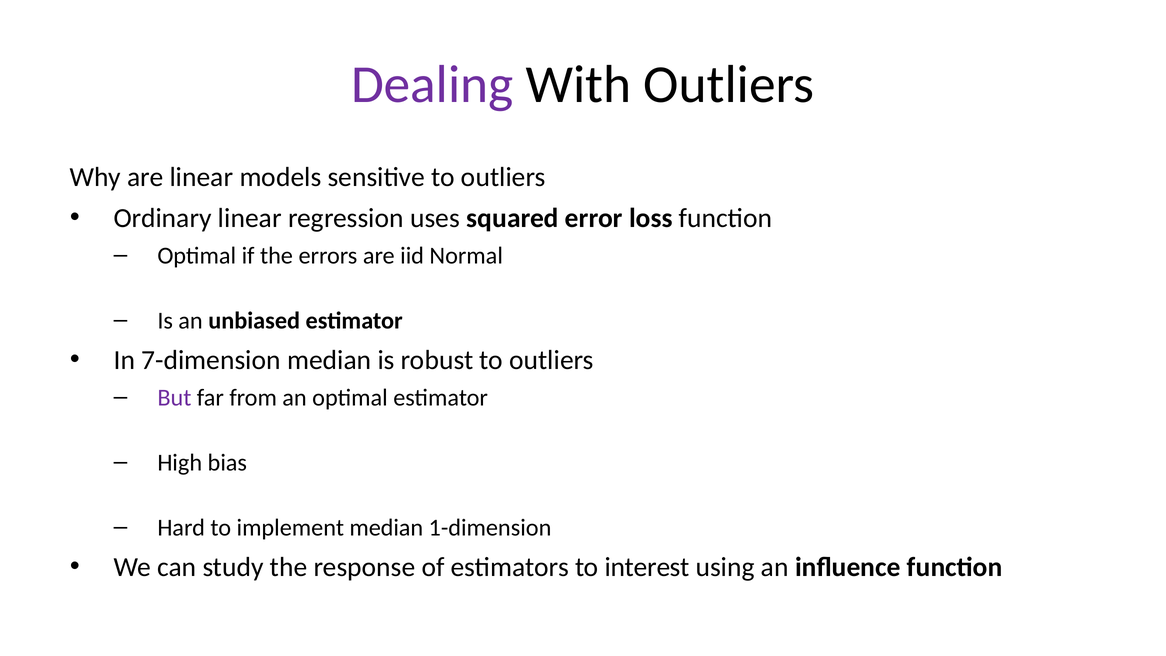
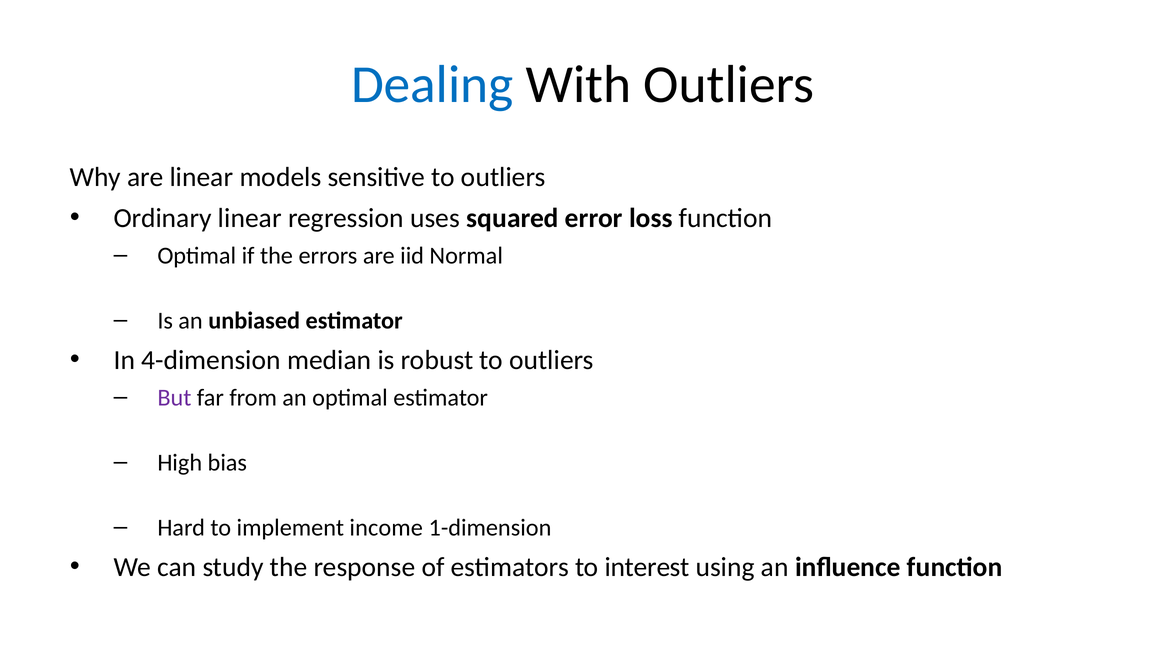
Dealing colour: purple -> blue
7-dimension: 7-dimension -> 4-dimension
implement median: median -> income
